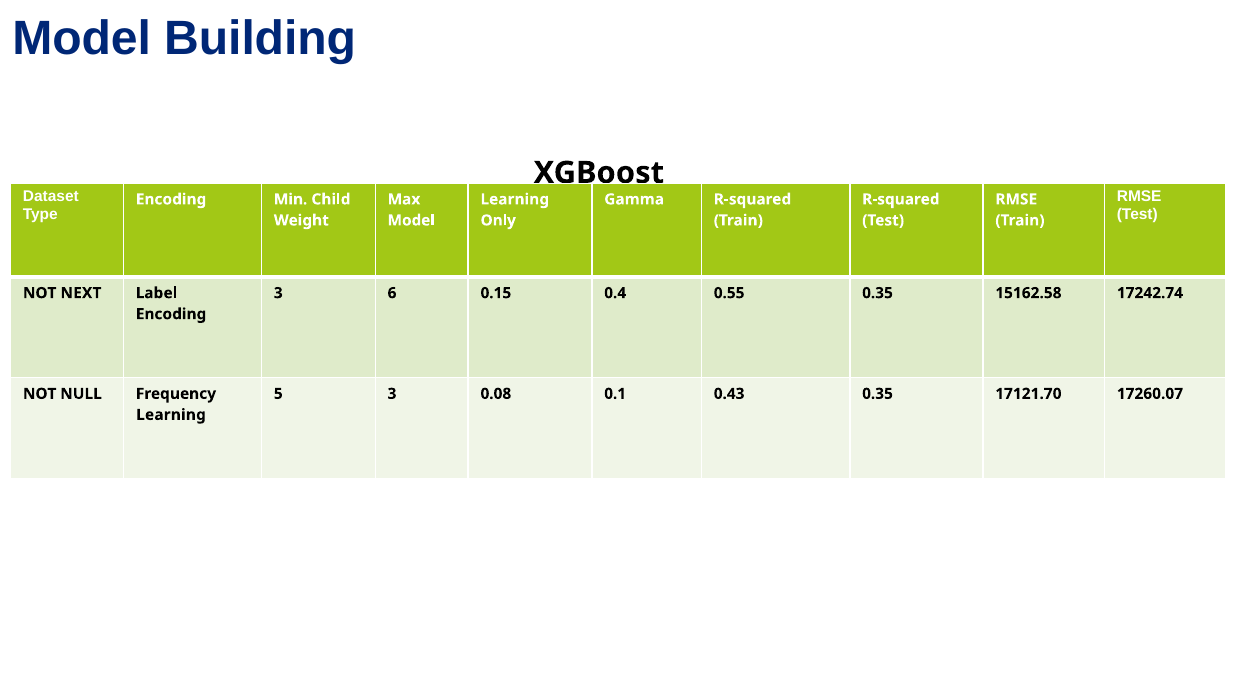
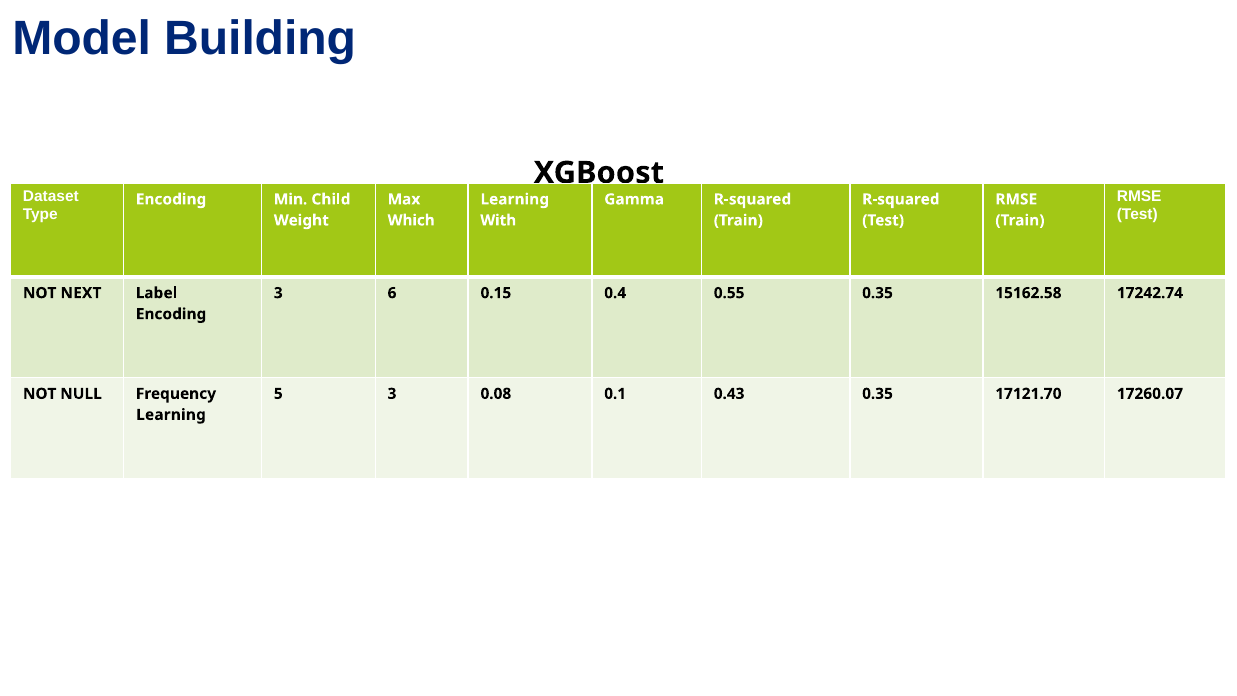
Model at (411, 220): Model -> Which
Only: Only -> With
